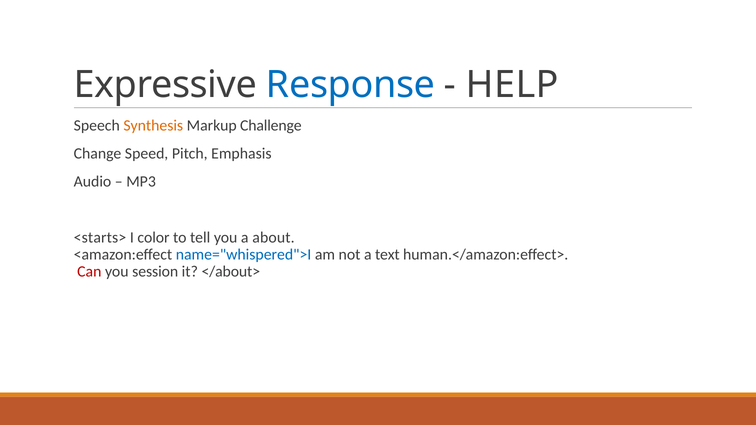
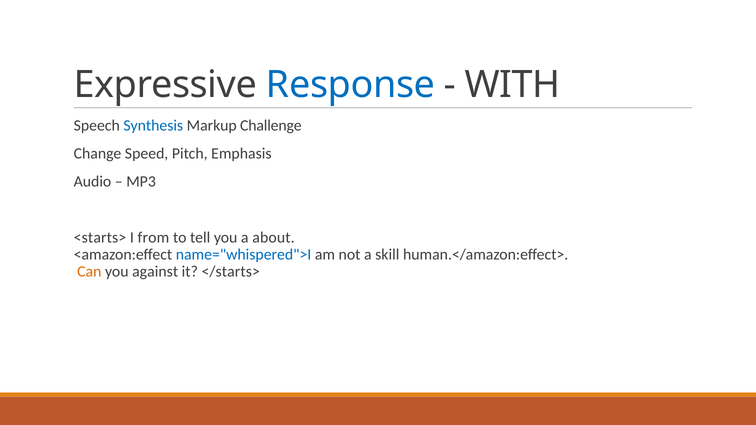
HELP: HELP -> WITH
Synthesis colour: orange -> blue
color: color -> from
text: text -> skill
Can colour: red -> orange
session: session -> against
</about>: </about> -> </starts>
